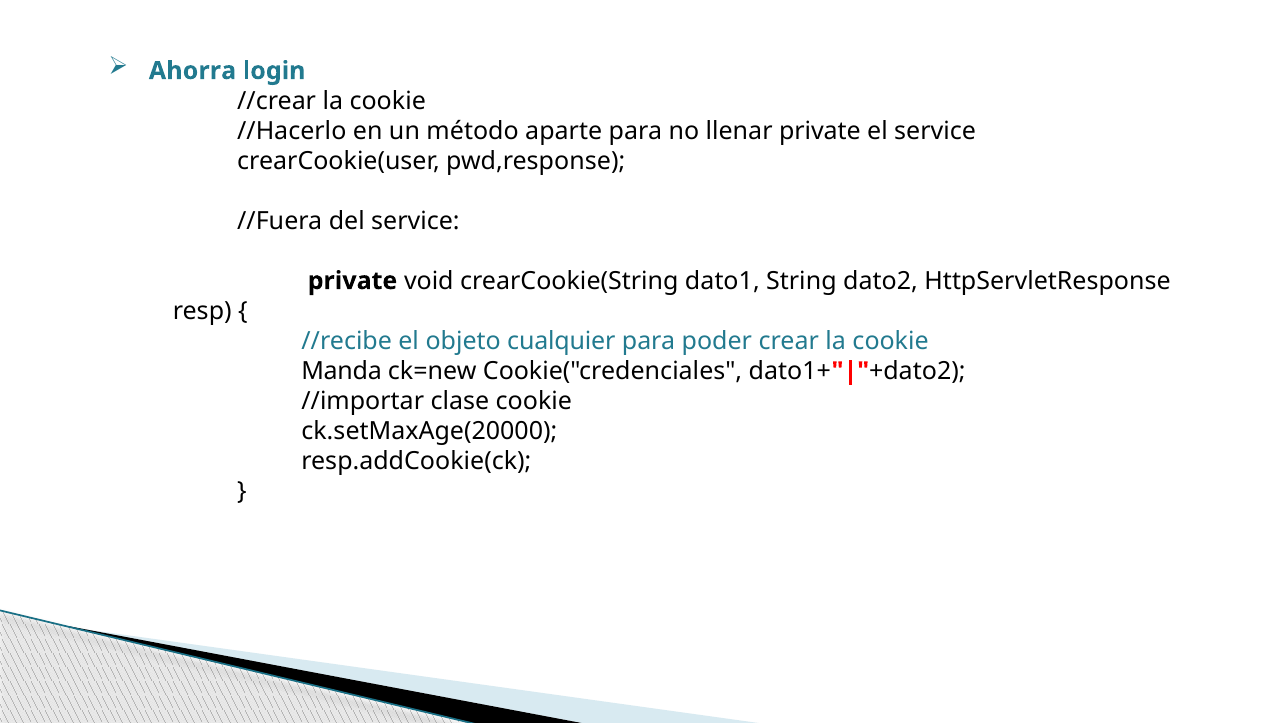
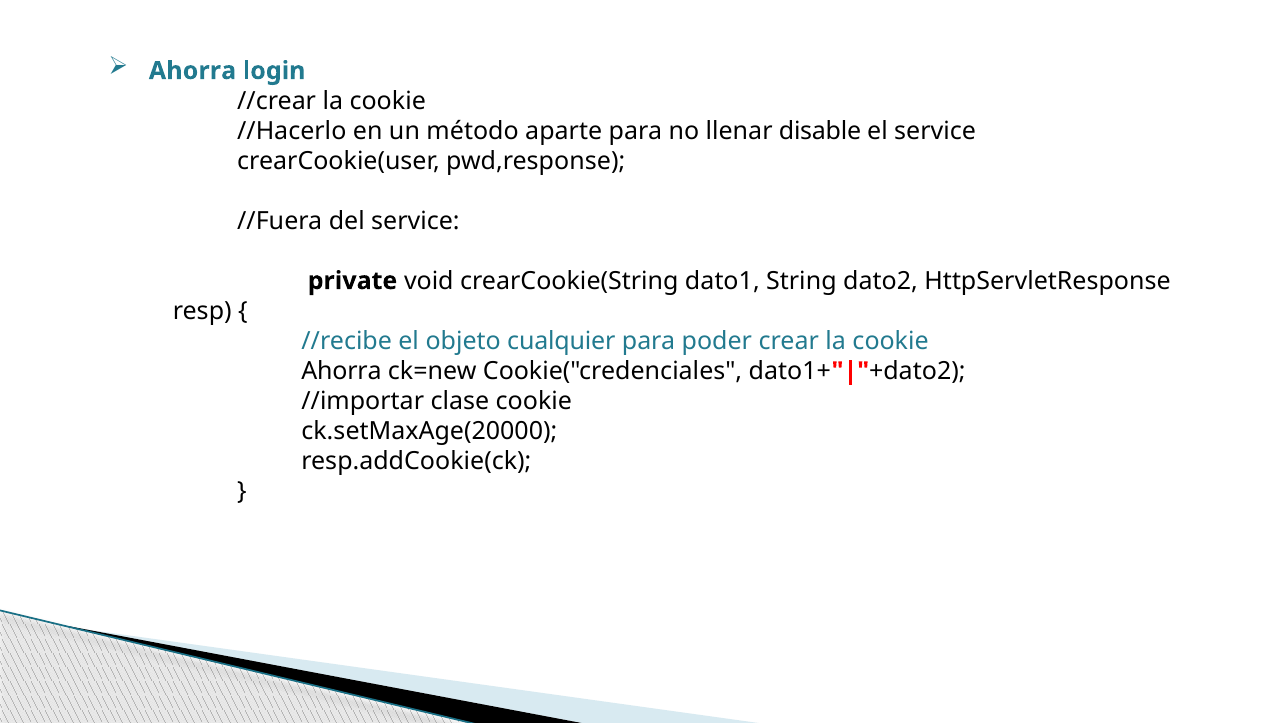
llenar private: private -> disable
Manda at (342, 371): Manda -> Ahorra
